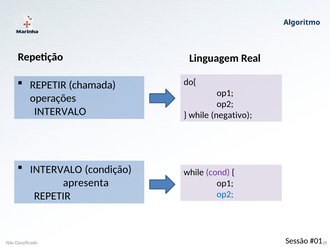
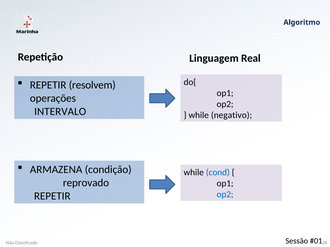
chamada: chamada -> resolvem
INTERVALO at (56, 170): INTERVALO -> ARMAZENA
cond colour: purple -> blue
apresenta: apresenta -> reprovado
